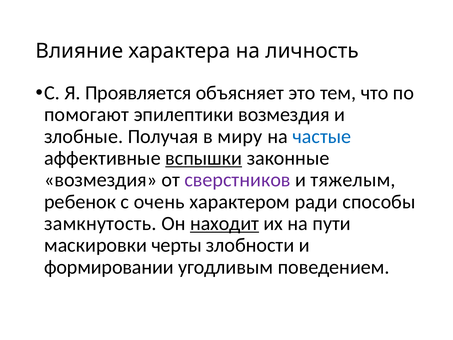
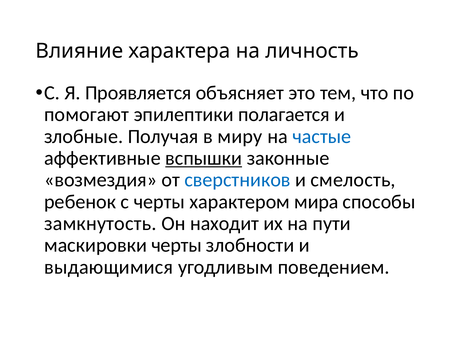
эпилептики возмездия: возмездия -> полагается
сверстников colour: purple -> blue
тяжелым: тяжелым -> смелость
с очень: очень -> черты
ради: ради -> мира
находит underline: present -> none
формировании: формировании -> выдающимися
